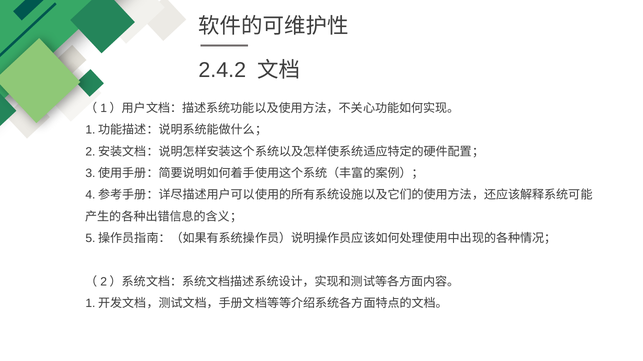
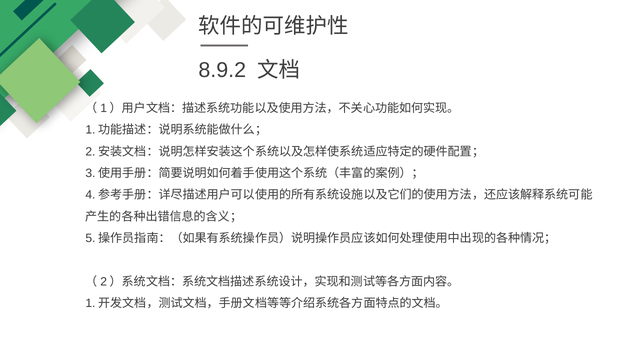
2.4.2: 2.4.2 -> 8.9.2
